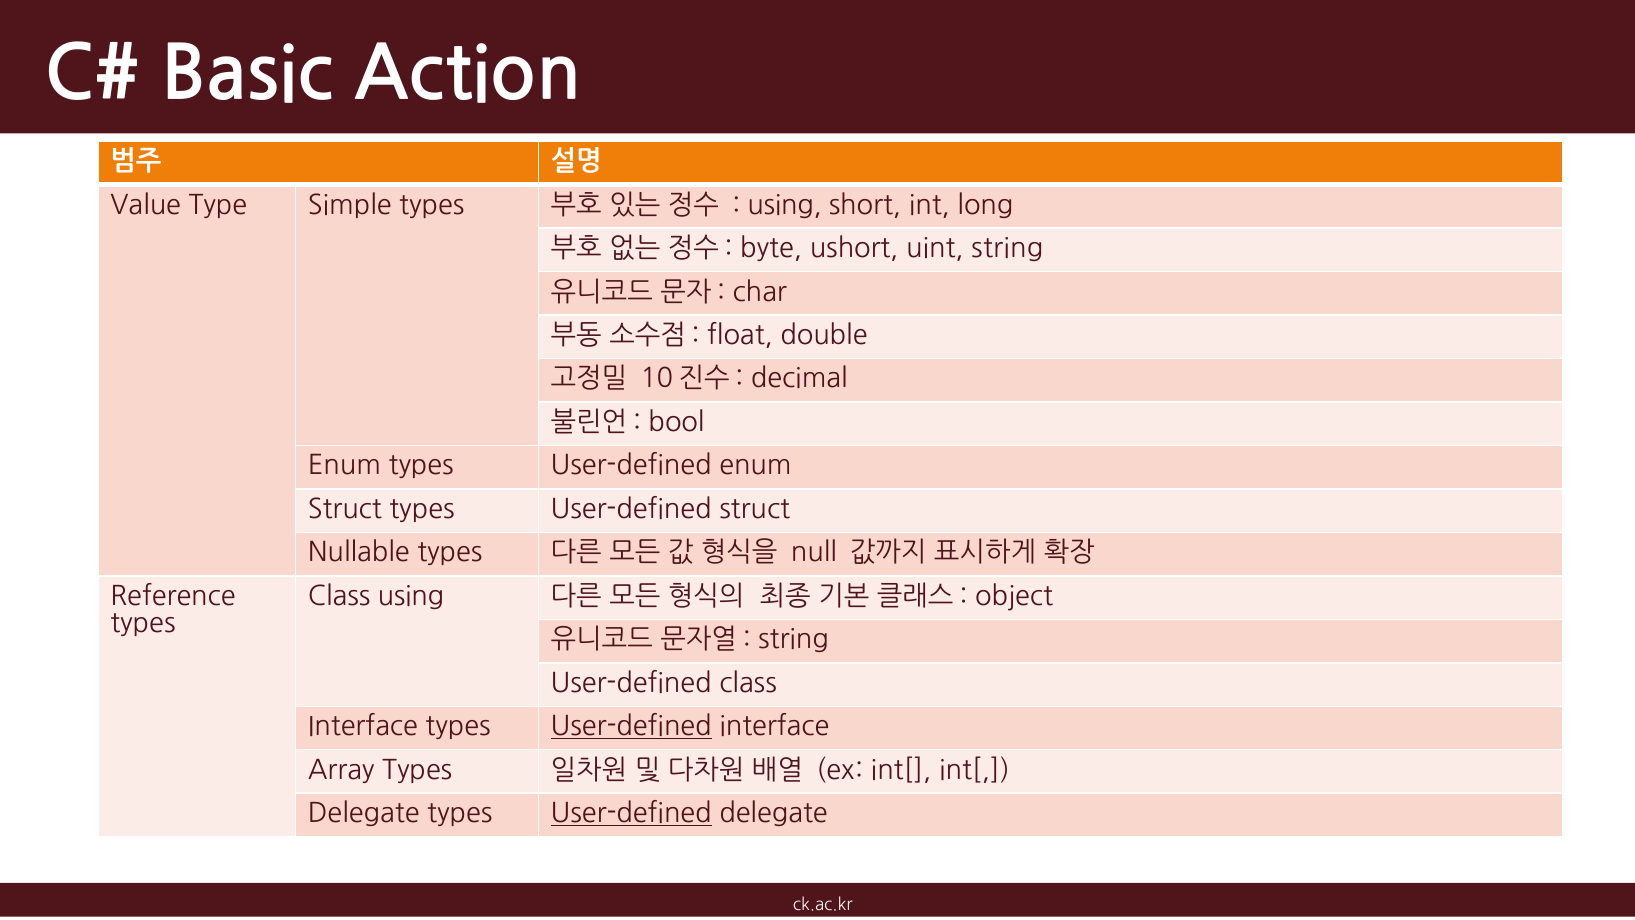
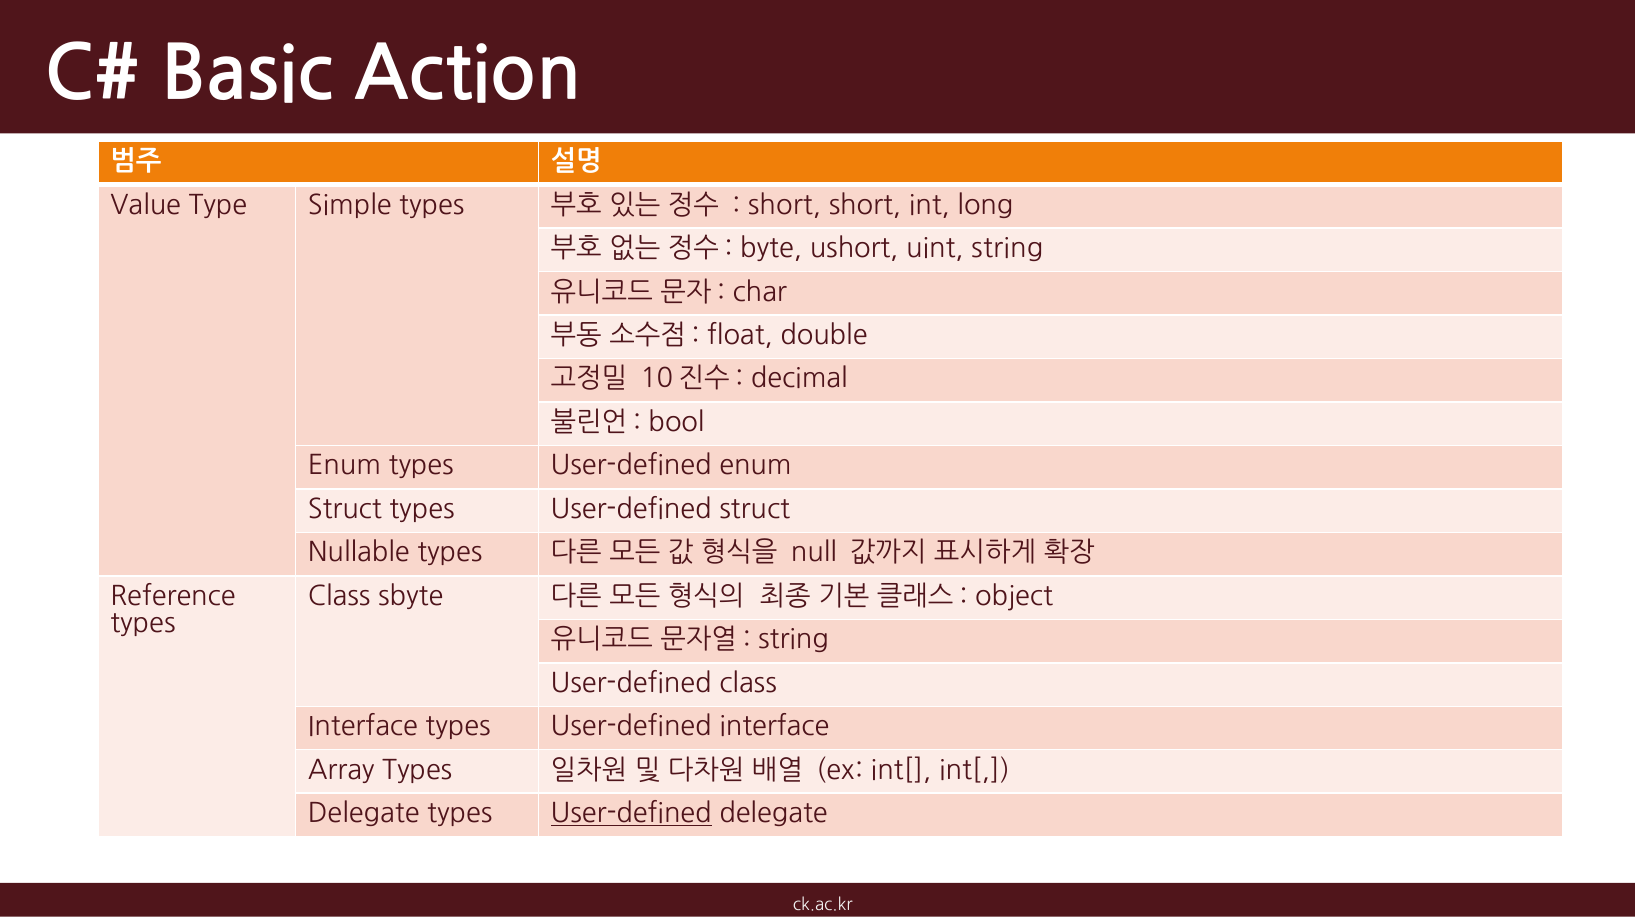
using at (785, 205): using -> short
Class using: using -> sbyte
User-defined at (631, 726) underline: present -> none
